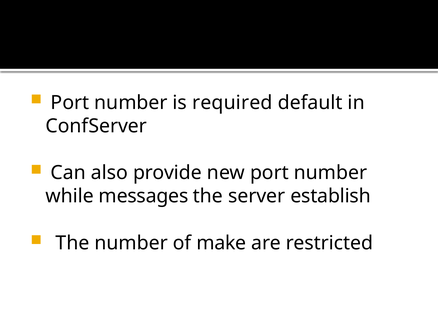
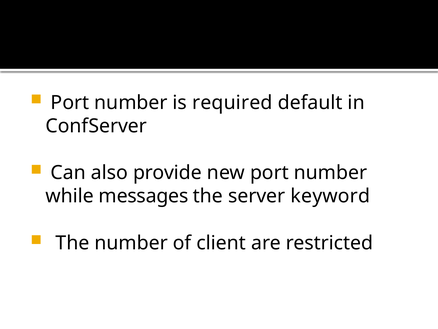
establish: establish -> keyword
make: make -> client
